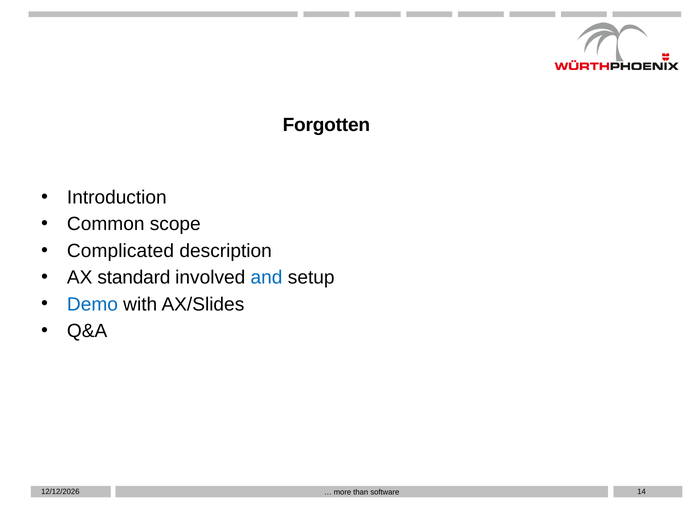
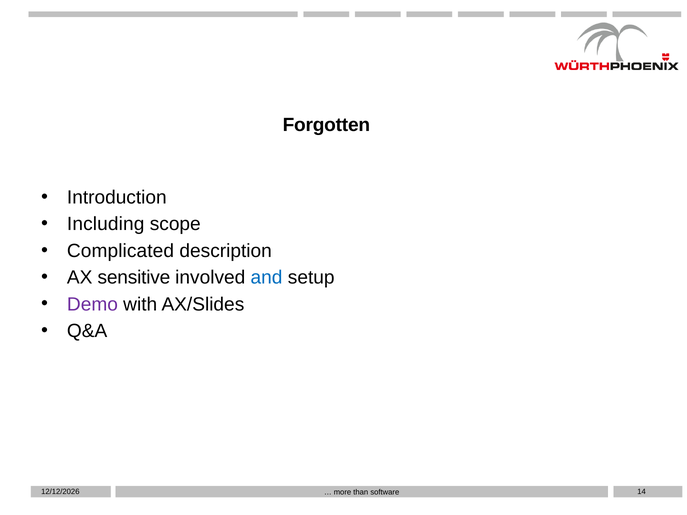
Common: Common -> Including
standard: standard -> sensitive
Demo colour: blue -> purple
